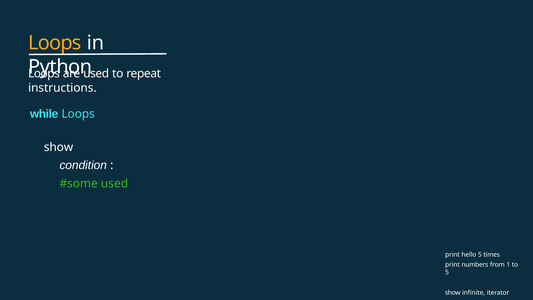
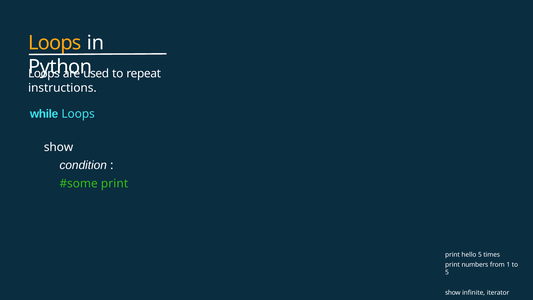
used at (115, 183): used -> print
